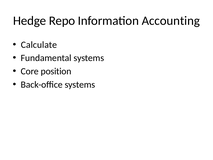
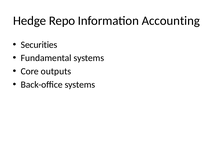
Calculate: Calculate -> Securities
position: position -> outputs
